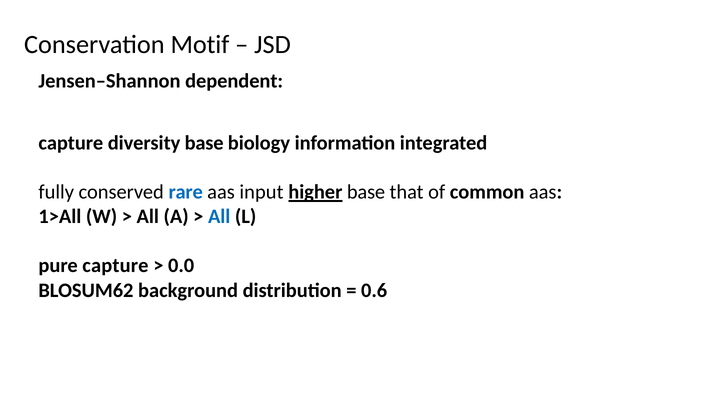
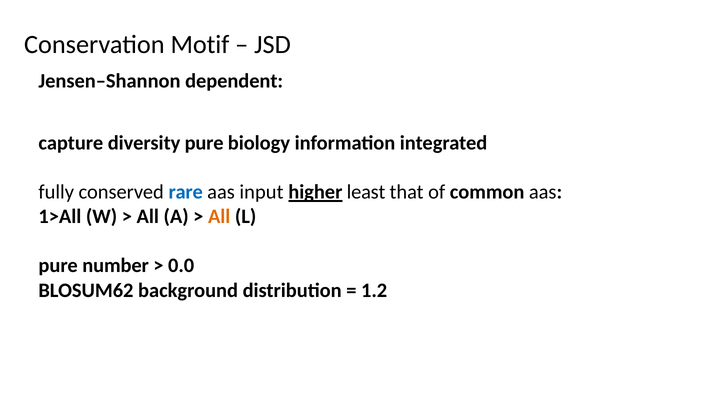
diversity base: base -> pure
higher base: base -> least
All at (219, 216) colour: blue -> orange
pure capture: capture -> number
0.6: 0.6 -> 1.2
